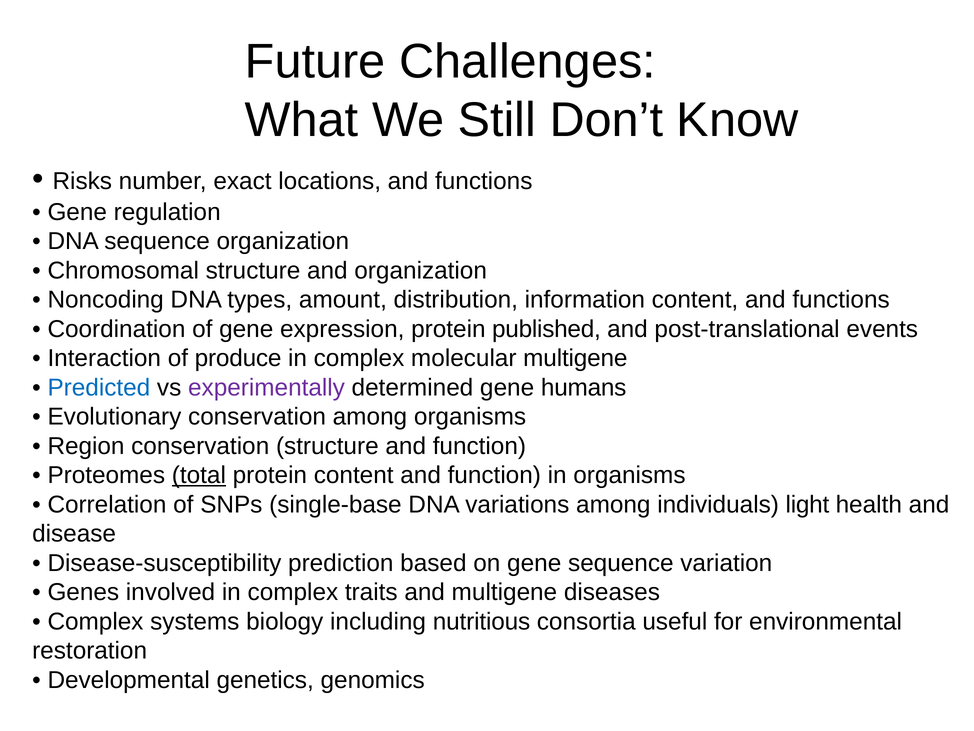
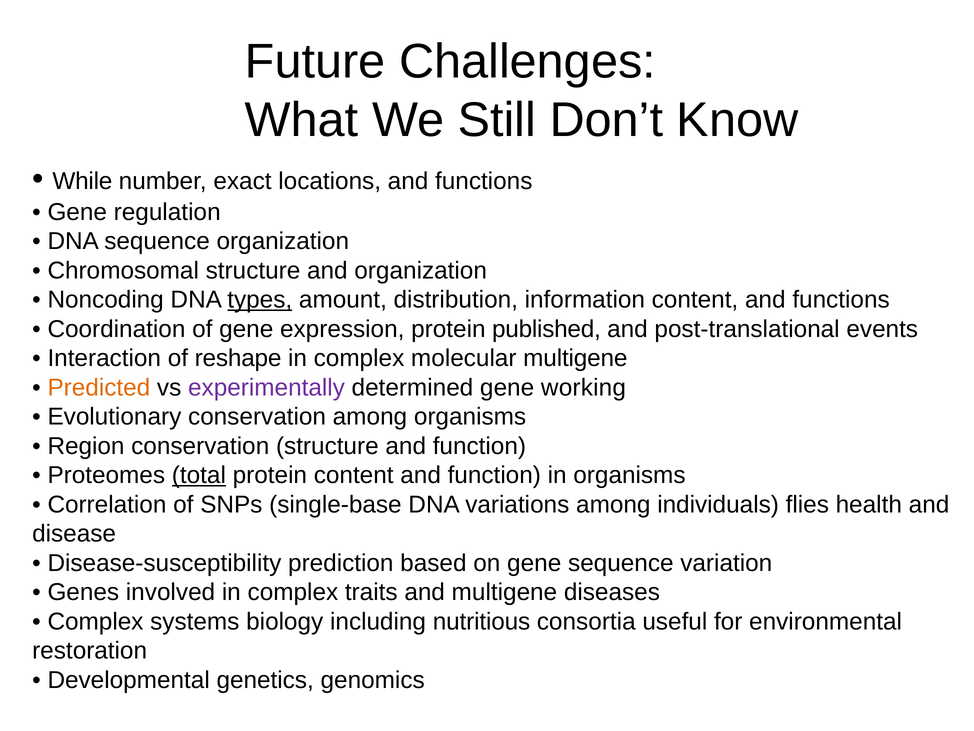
Risks: Risks -> While
types underline: none -> present
produce: produce -> reshape
Predicted colour: blue -> orange
humans: humans -> working
light: light -> flies
